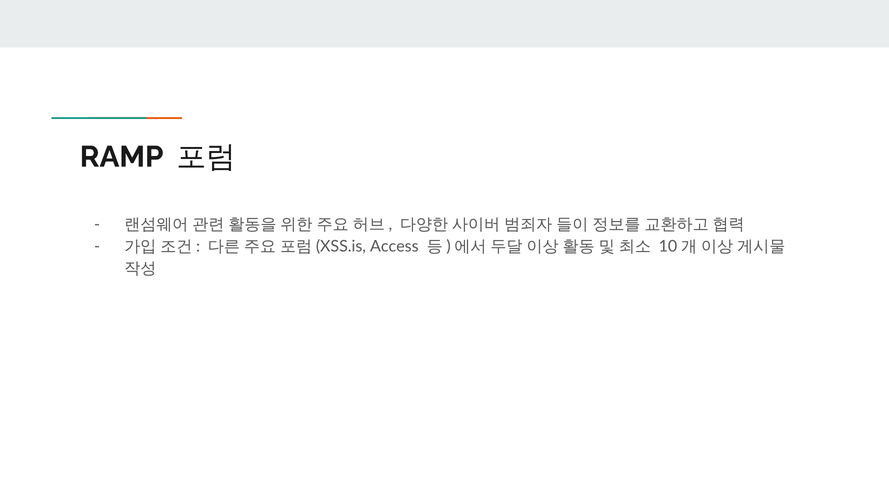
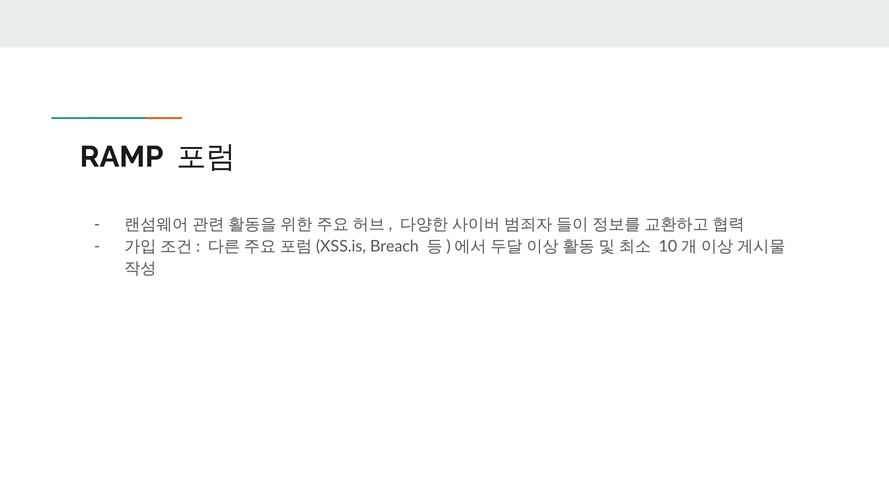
Access: Access -> Breach
